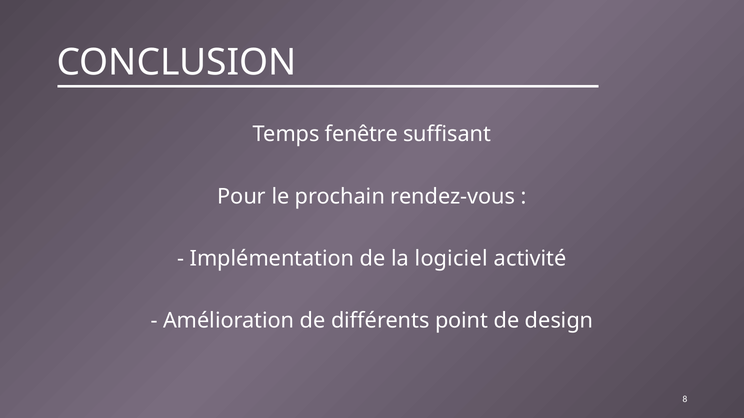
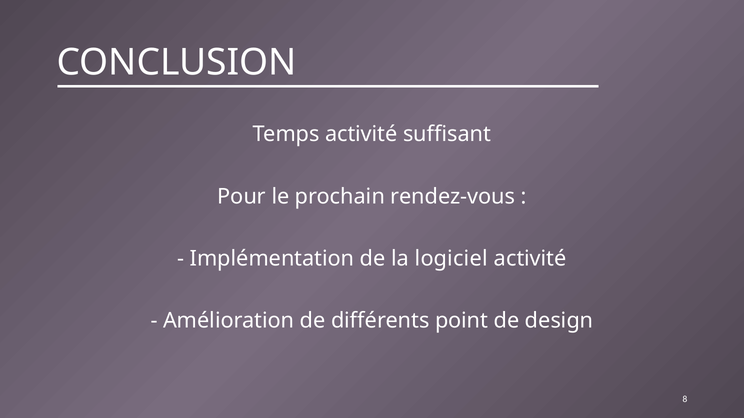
Temps fenêtre: fenêtre -> activité
